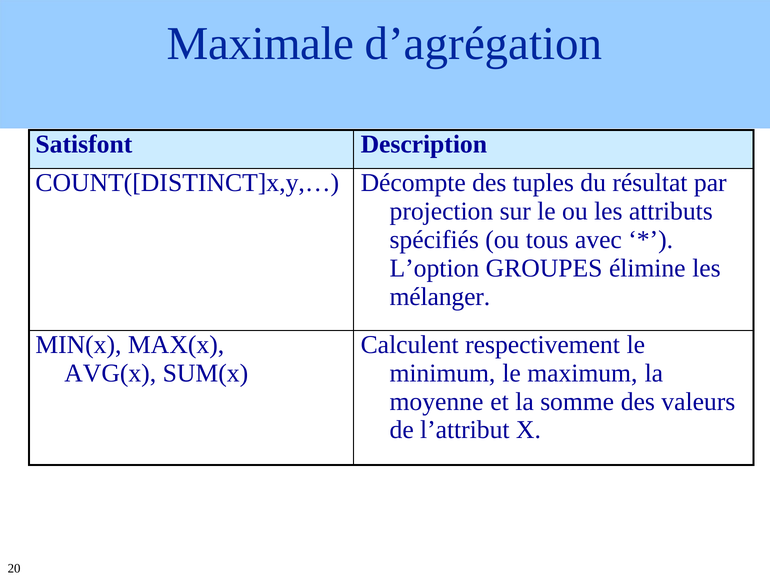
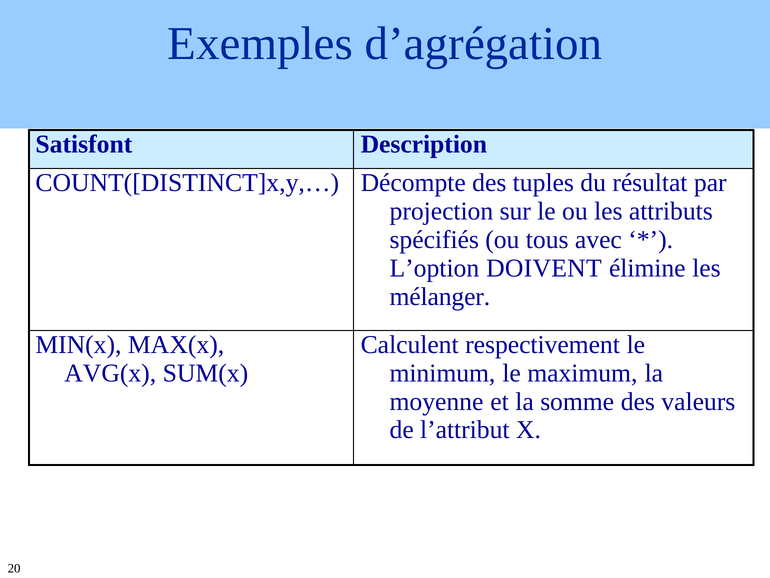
Maximale: Maximale -> Exemples
GROUPES: GROUPES -> DOIVENT
